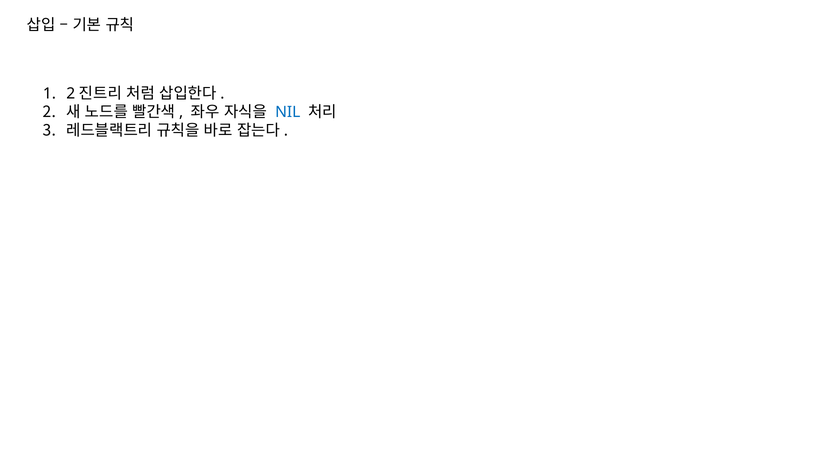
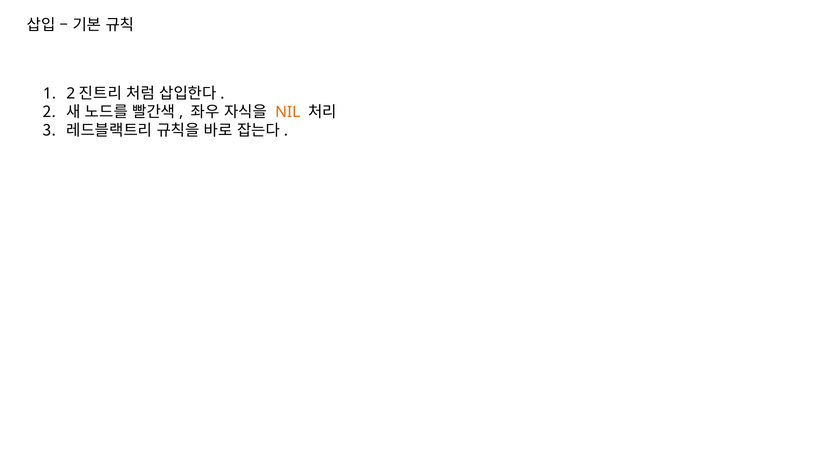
NIL colour: blue -> orange
